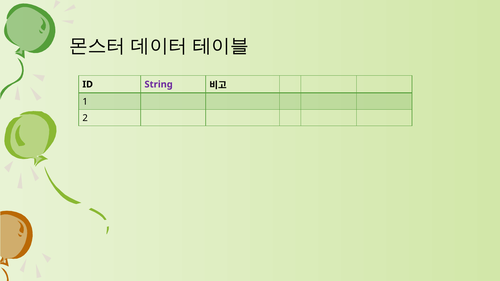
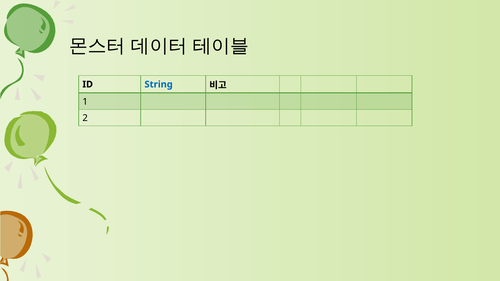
String colour: purple -> blue
